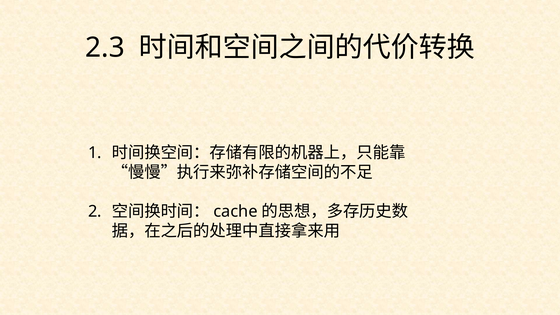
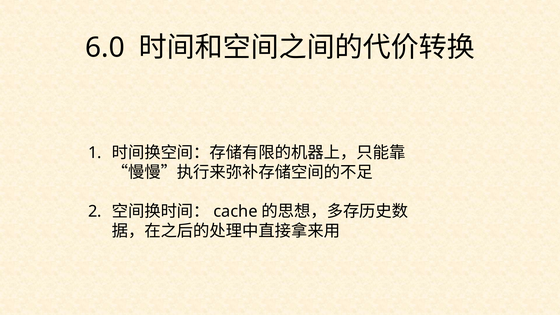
2.3: 2.3 -> 6.0
